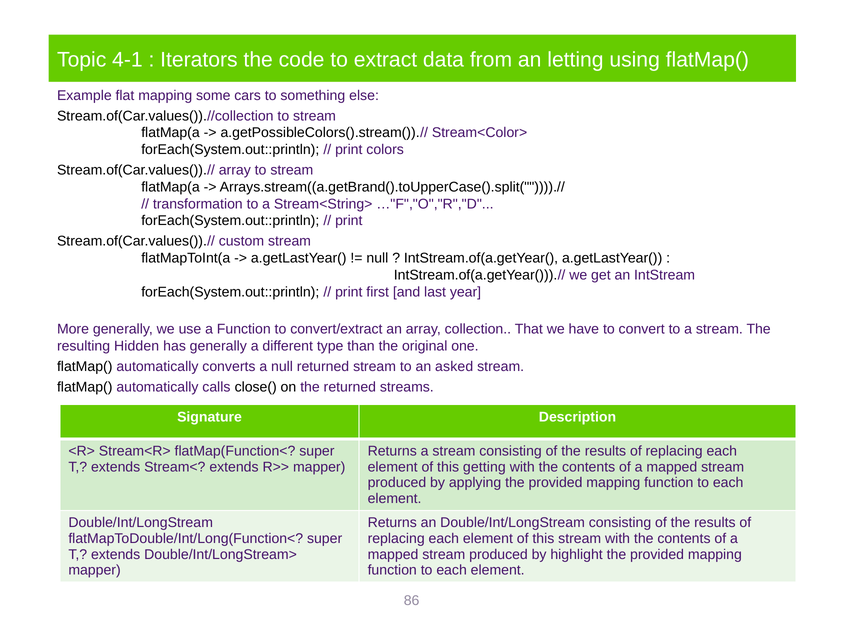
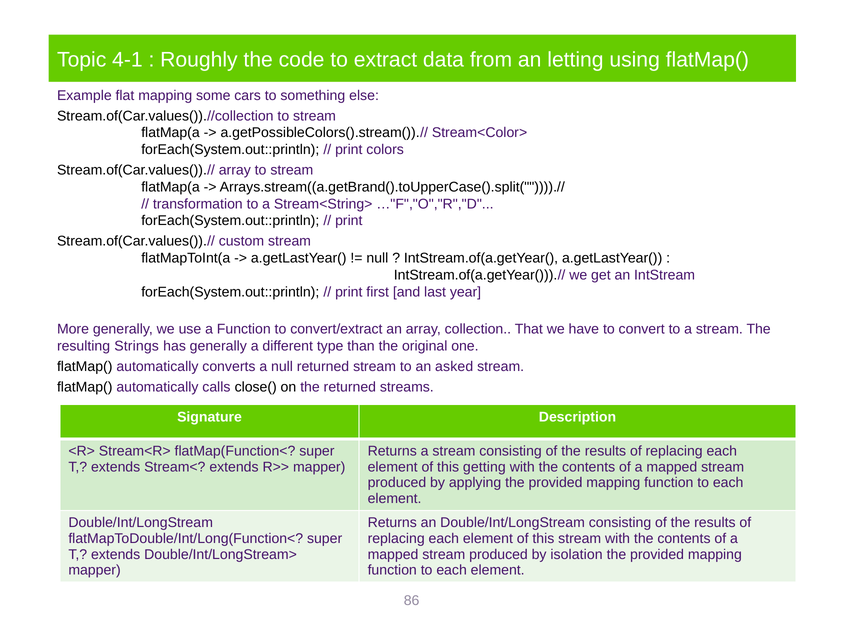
Iterators: Iterators -> Roughly
Hidden: Hidden -> Strings
highlight: highlight -> isolation
